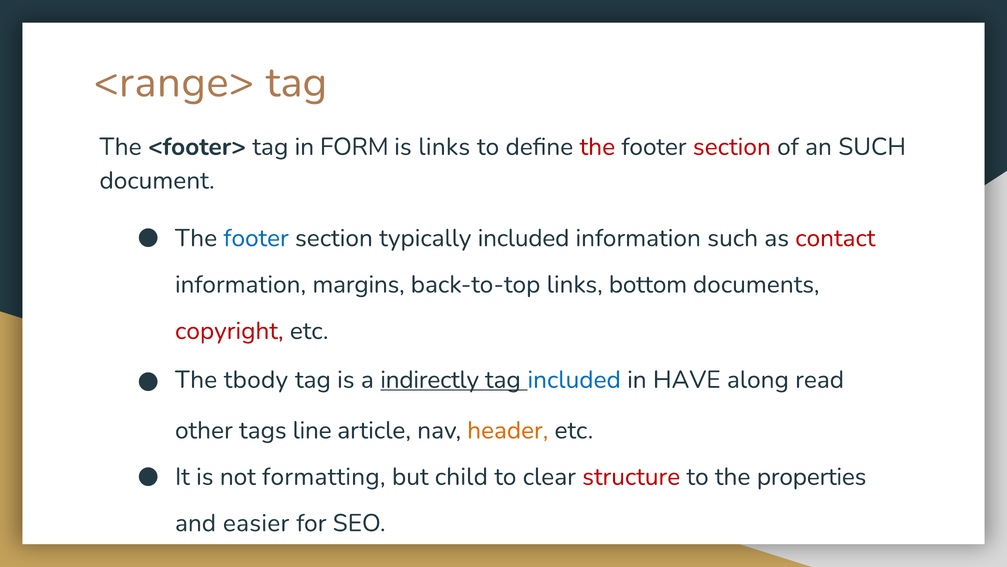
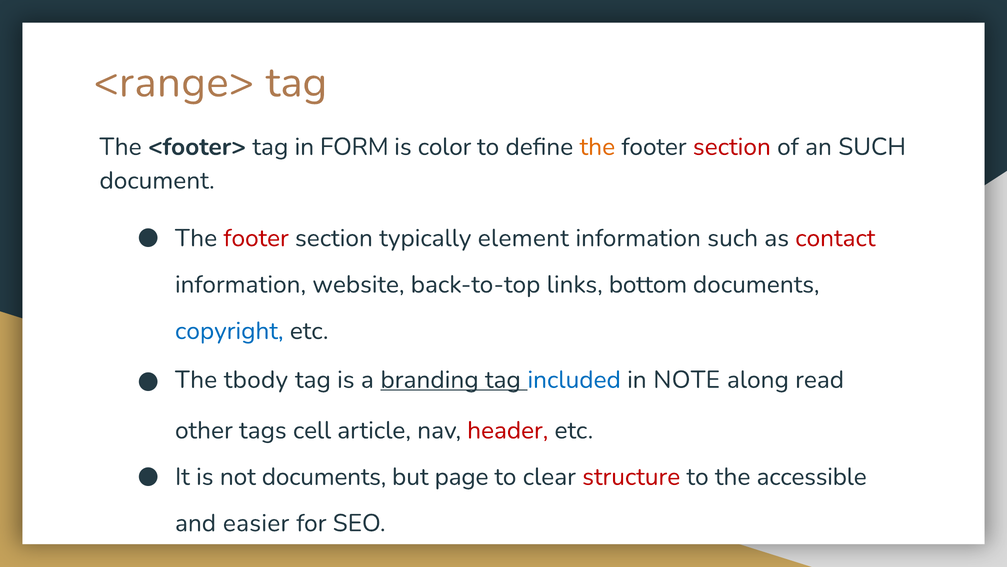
is links: links -> color
the at (597, 147) colour: red -> orange
footer at (256, 238) colour: blue -> red
typically included: included -> element
margins: margins -> website
copyright colour: red -> blue
indirectly: indirectly -> branding
HAVE: HAVE -> NOTE
line: line -> cell
header colour: orange -> red
not formatting: formatting -> documents
child: child -> page
properties: properties -> accessible
